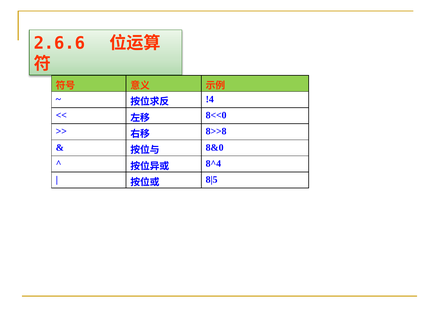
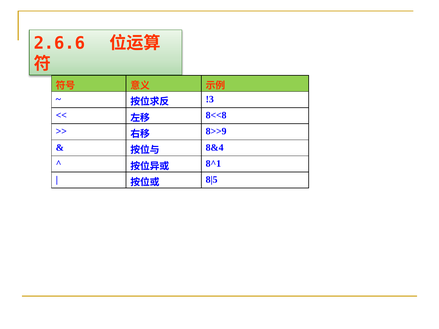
!4: !4 -> !3
8<<0: 8<<0 -> 8<<8
8>>8: 8>>8 -> 8>>9
8&0: 8&0 -> 8&4
8^4: 8^4 -> 8^1
